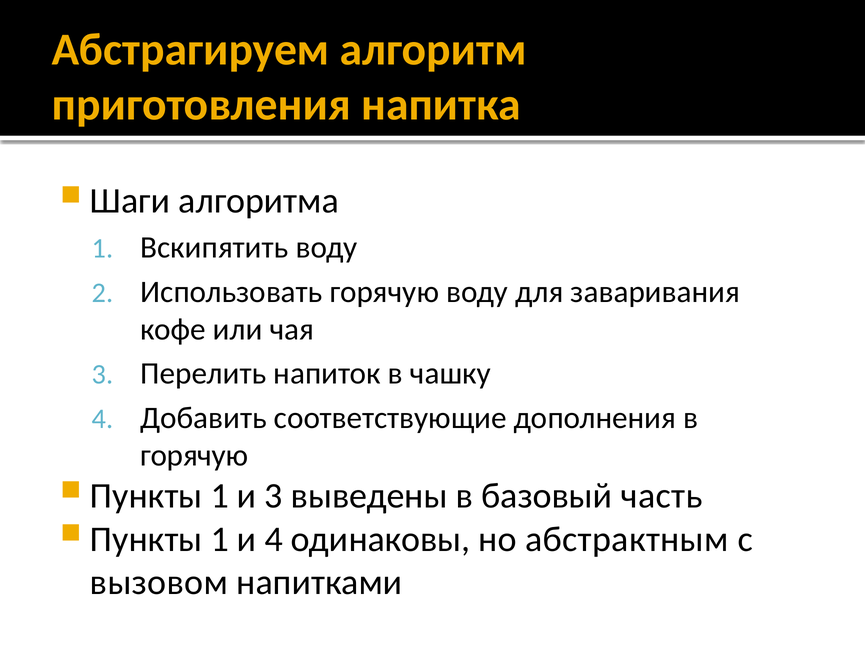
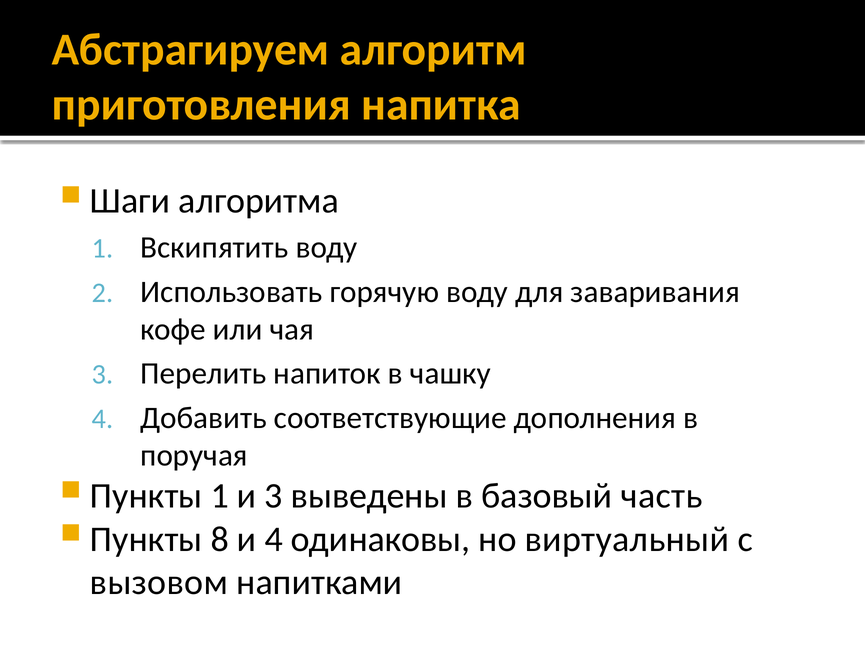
горячую at (194, 455): горячую -> поручая
1 at (220, 539): 1 -> 8
абстрактным: абстрактным -> виртуальный
